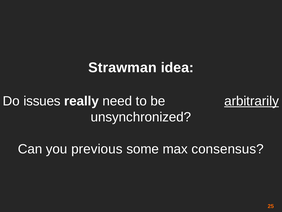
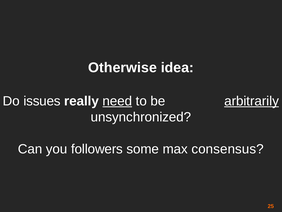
Strawman: Strawman -> Otherwise
need underline: none -> present
previous: previous -> followers
